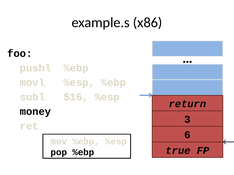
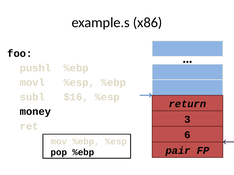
true: true -> pair
